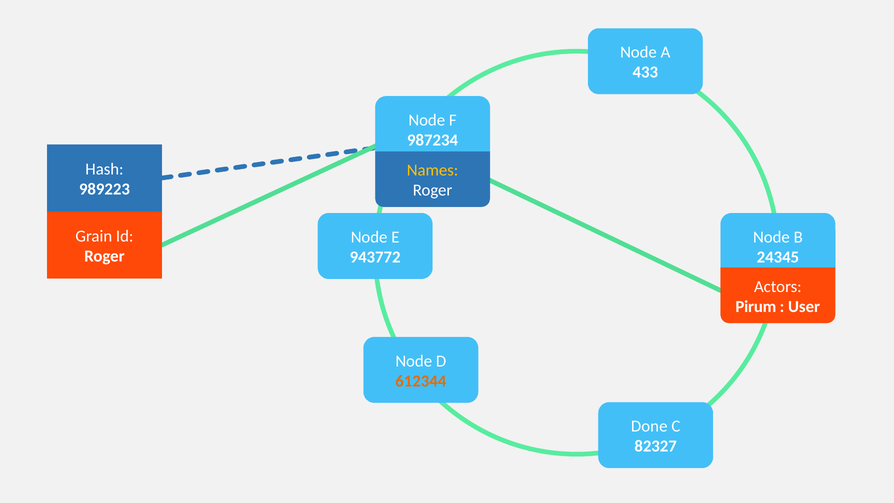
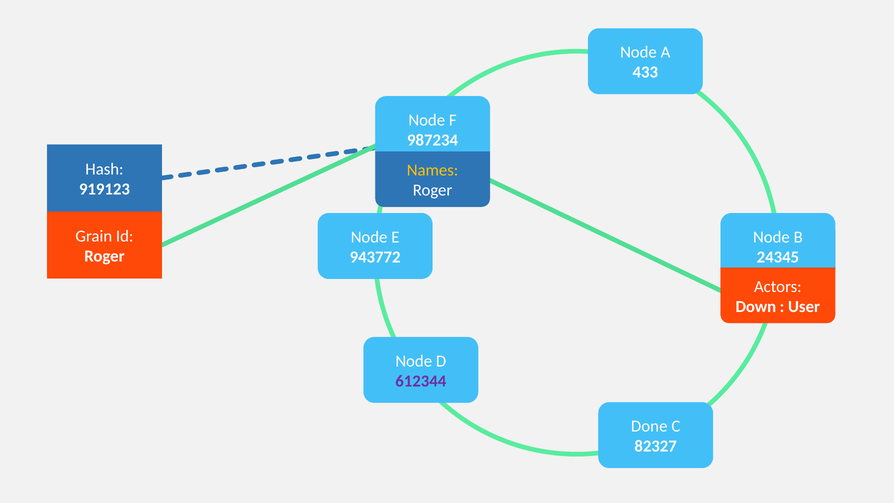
989223: 989223 -> 919123
Pirum: Pirum -> Down
612344 colour: orange -> purple
